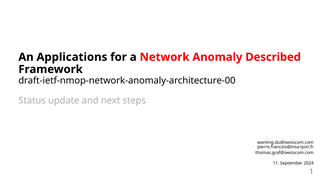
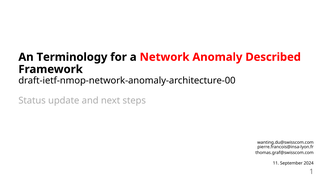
Applications: Applications -> Terminology
